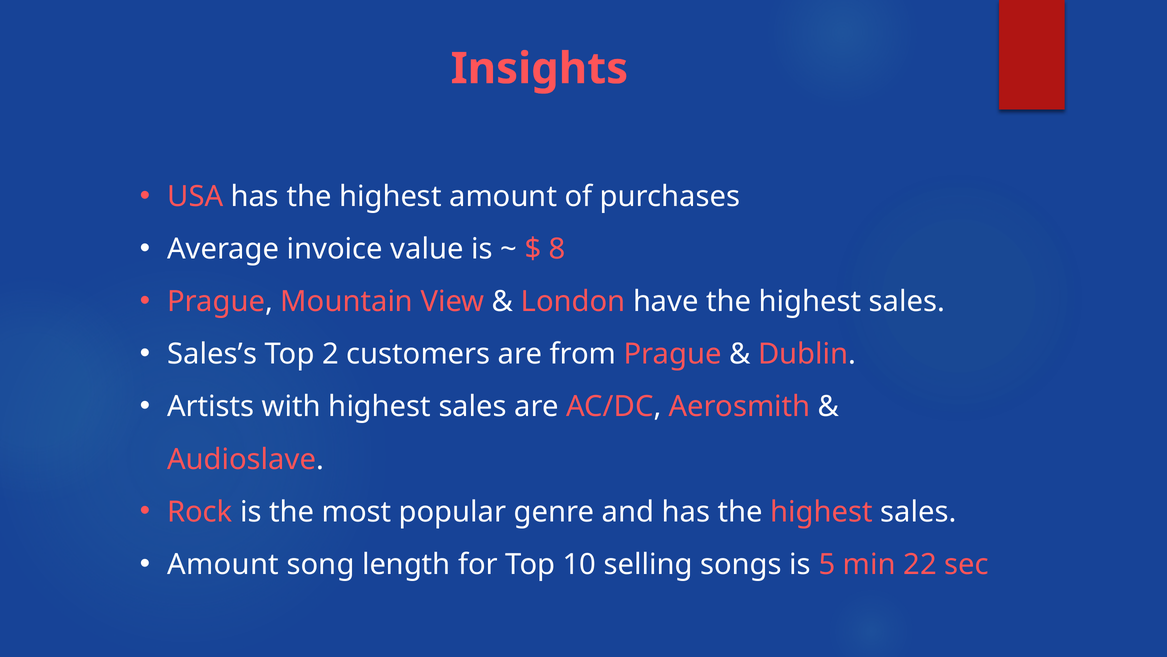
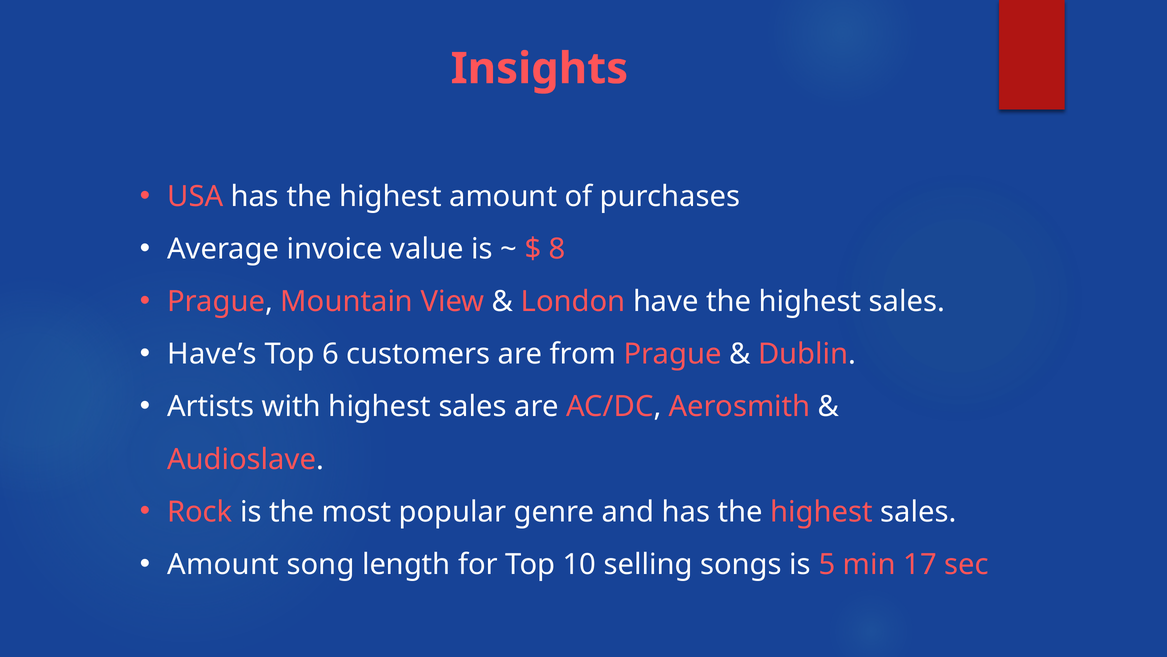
Sales’s: Sales’s -> Have’s
2: 2 -> 6
22: 22 -> 17
